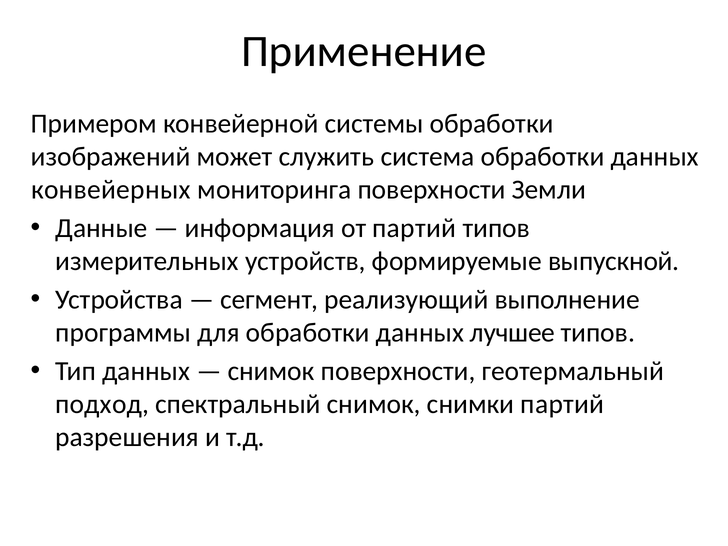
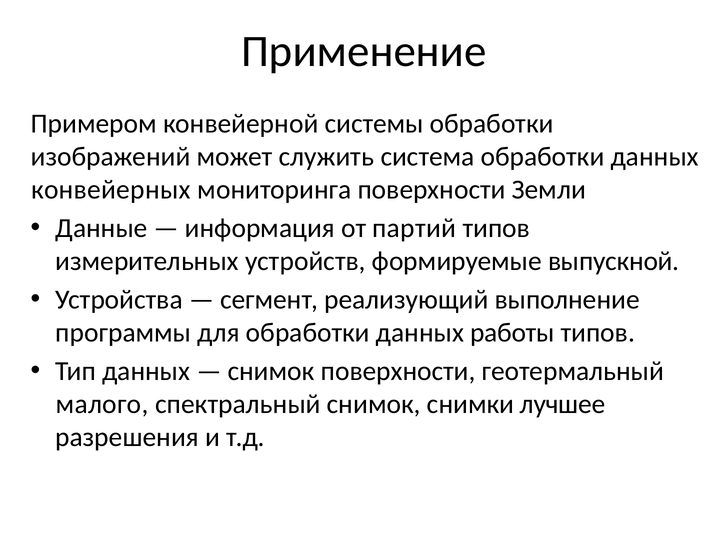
лучшее: лучшее -> работы
подход: подход -> малого
снимки партий: партий -> лучшее
